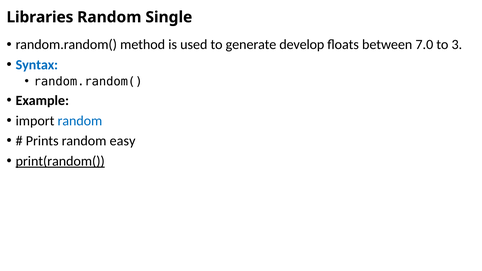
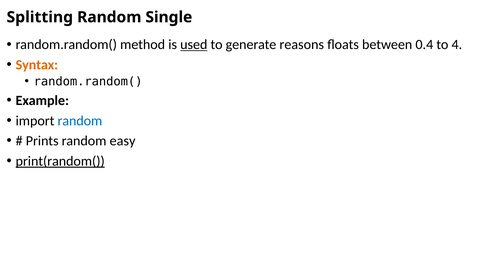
Libraries: Libraries -> Splitting
used underline: none -> present
develop: develop -> reasons
7.0: 7.0 -> 0.4
3: 3 -> 4
Syntax colour: blue -> orange
